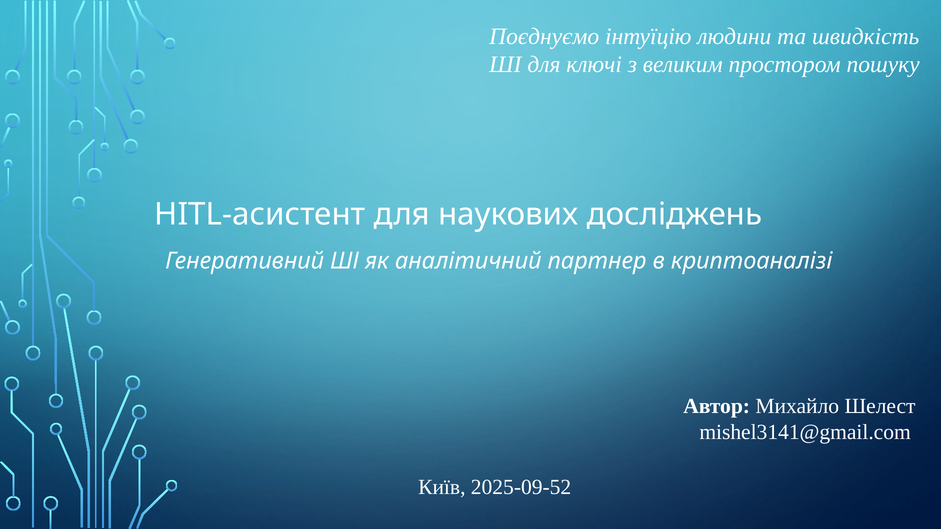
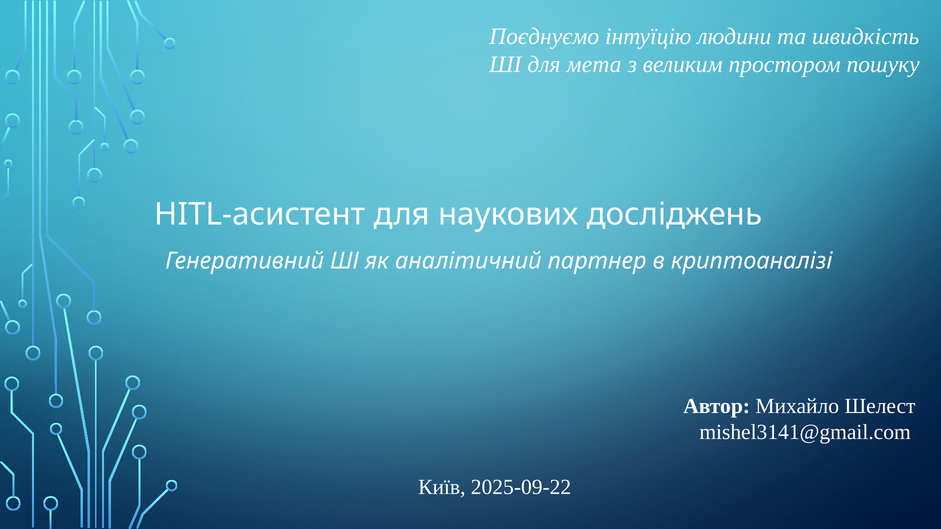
ключі: ключі -> мета
2025-09-52: 2025-09-52 -> 2025-09-22
